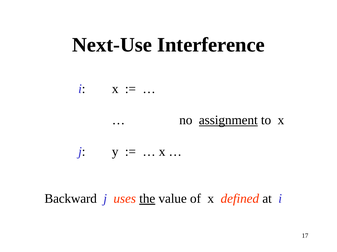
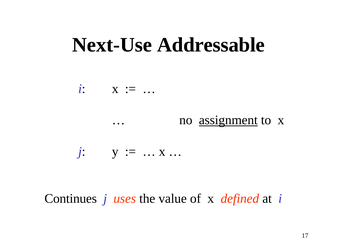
Interference: Interference -> Addressable
Backward: Backward -> Continues
the underline: present -> none
